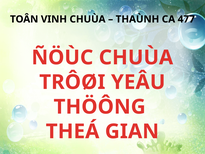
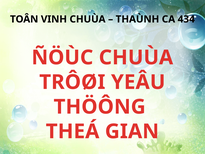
477: 477 -> 434
